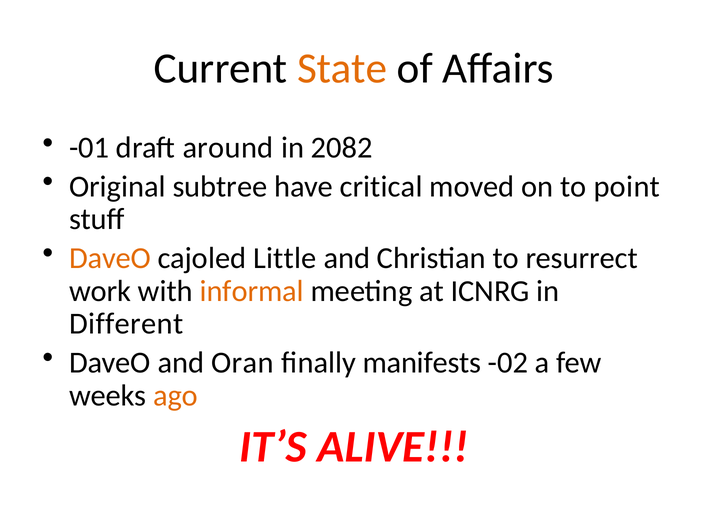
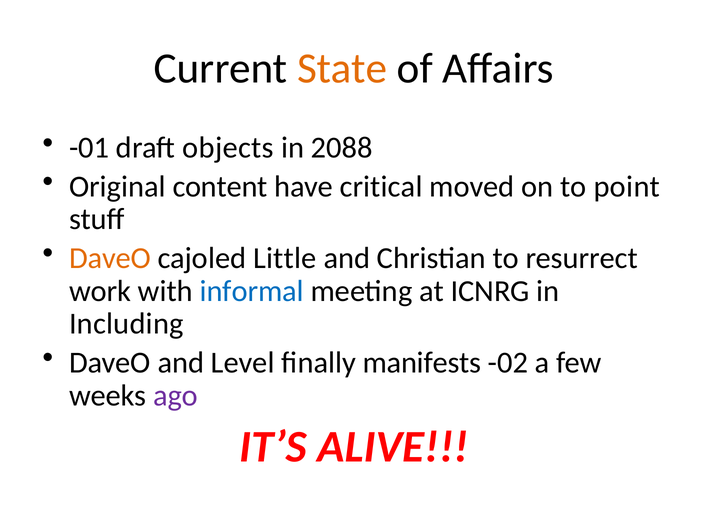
around: around -> objects
2082: 2082 -> 2088
subtree: subtree -> content
informal colour: orange -> blue
Different: Different -> Including
Oran: Oran -> Level
ago colour: orange -> purple
